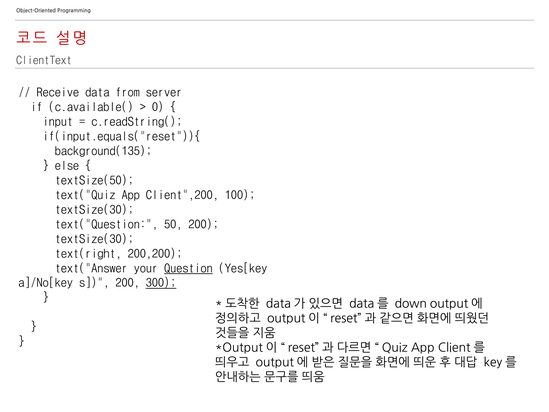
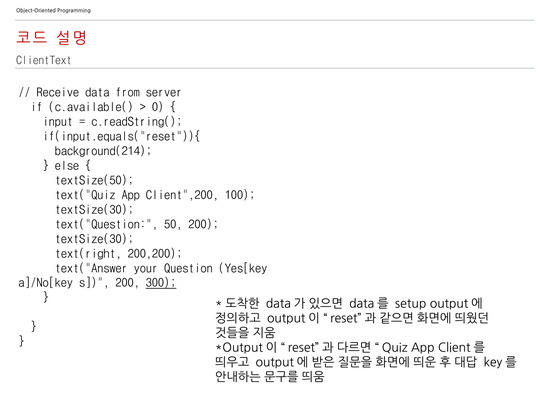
background(135: background(135 -> background(214
Question underline: present -> none
down: down -> setup
